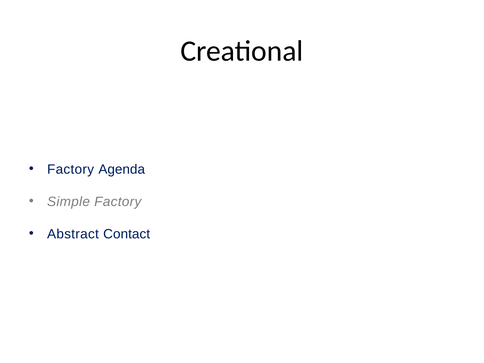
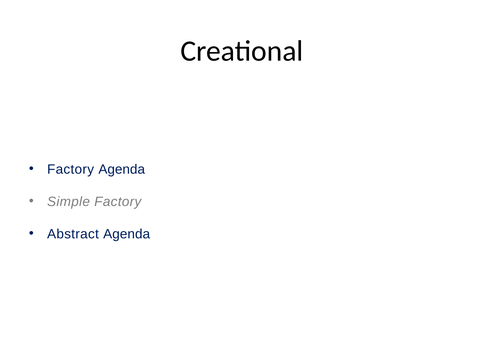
Abstract Contact: Contact -> Agenda
